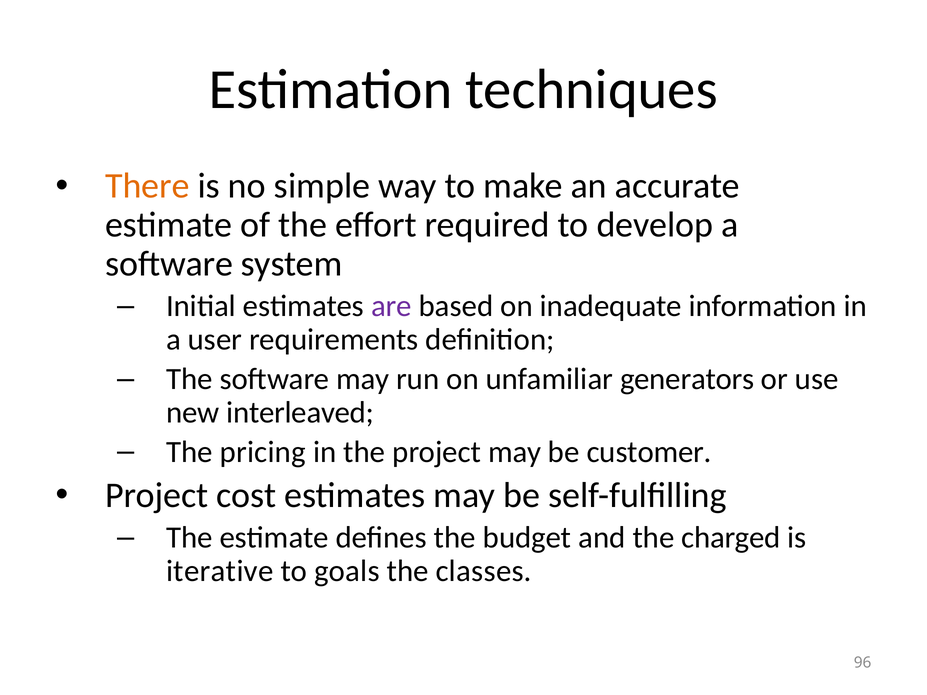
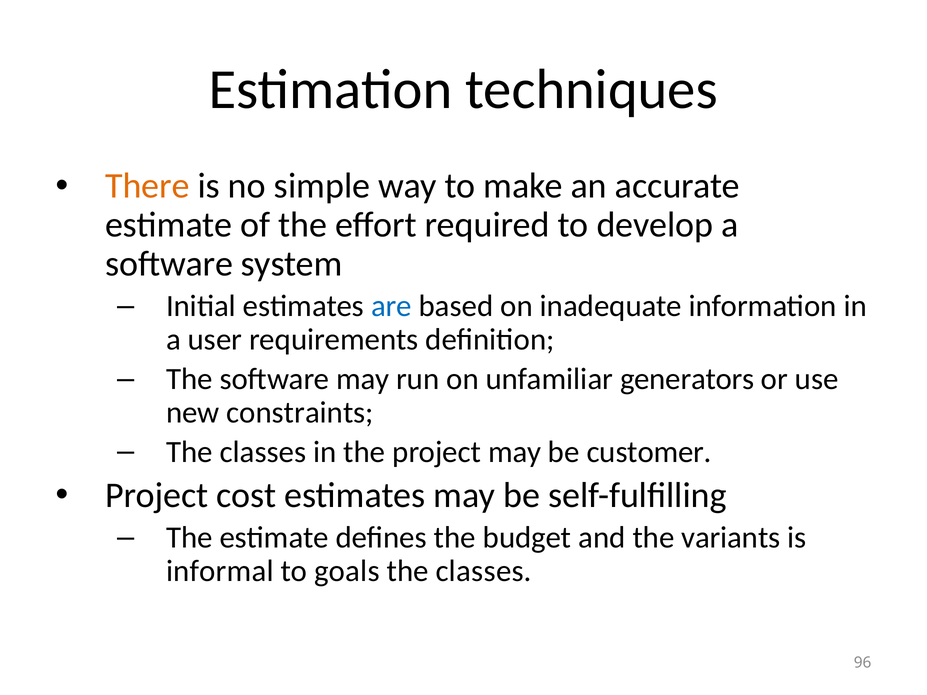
are colour: purple -> blue
interleaved: interleaved -> constraints
pricing at (263, 452): pricing -> classes
charged: charged -> variants
iterative: iterative -> informal
